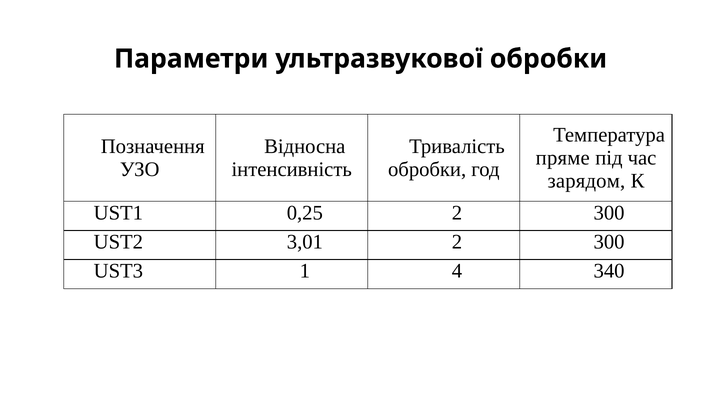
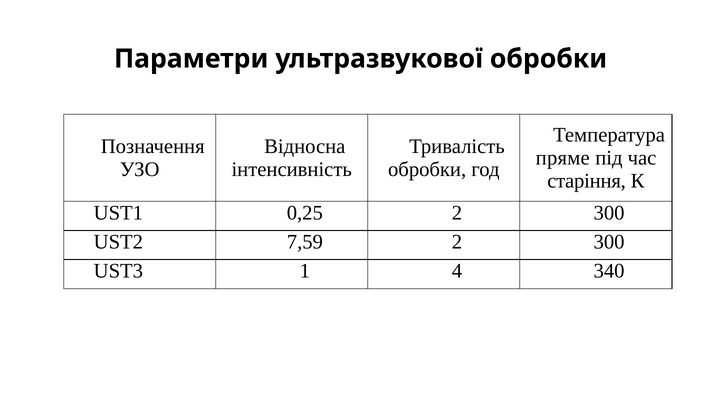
зарядом: зарядом -> старіння
3,01: 3,01 -> 7,59
